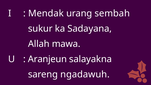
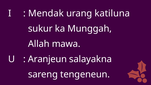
sembah: sembah -> katiluna
Sadayana: Sadayana -> Munggah
ngadawuh: ngadawuh -> tengeneun
